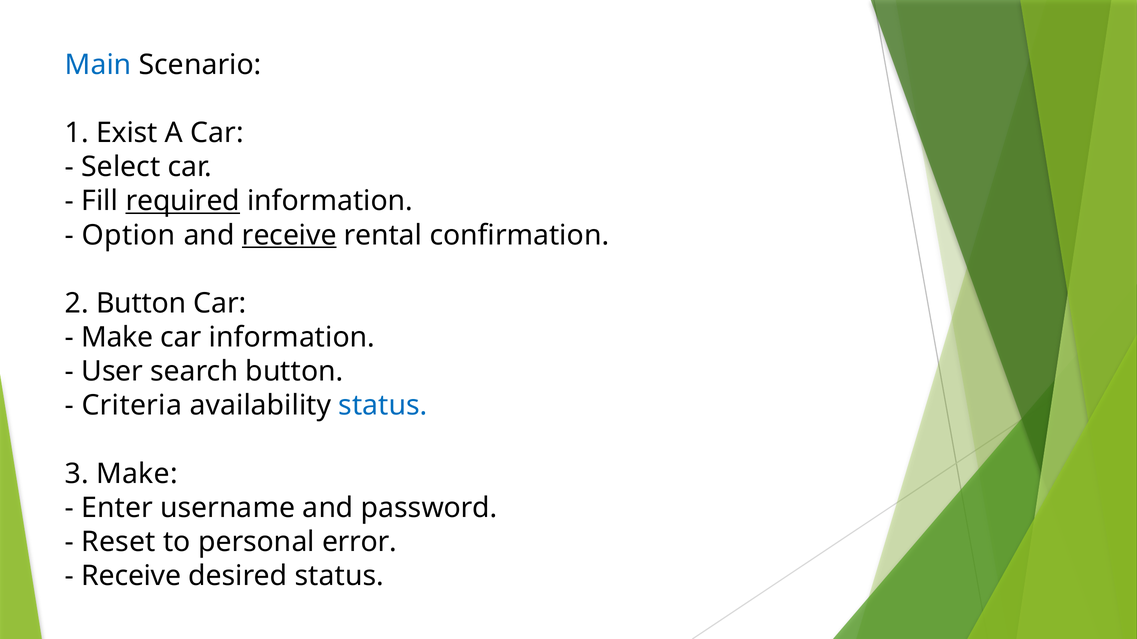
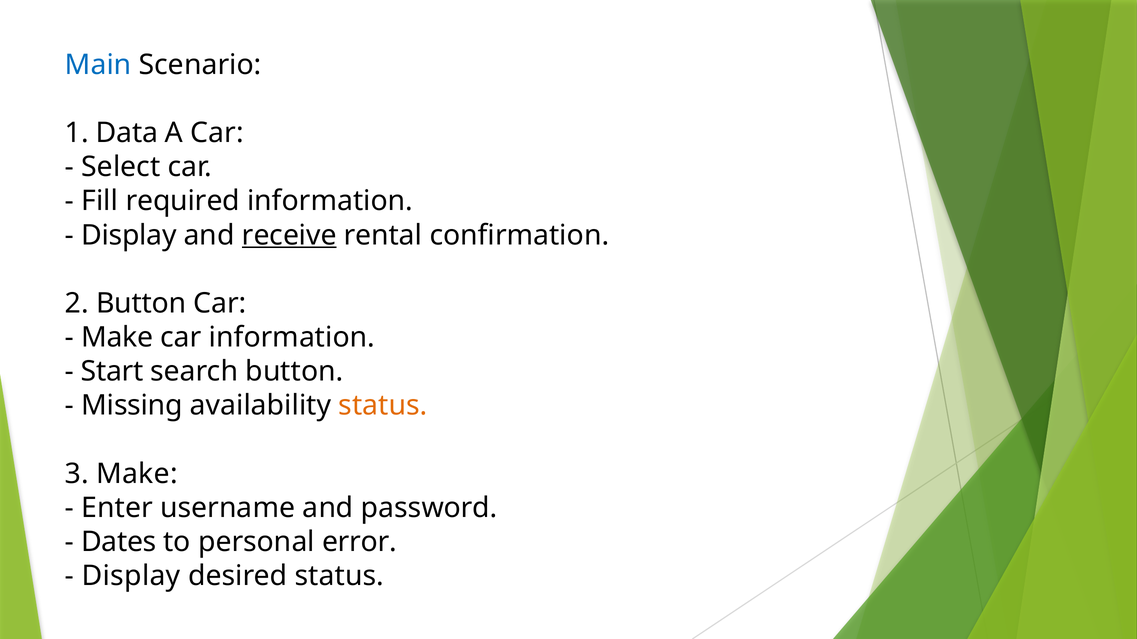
Exist: Exist -> Data
required underline: present -> none
Option at (129, 235): Option -> Display
User: User -> Start
Criteria: Criteria -> Missing
status at (383, 406) colour: blue -> orange
Reset: Reset -> Dates
Receive at (131, 576): Receive -> Display
